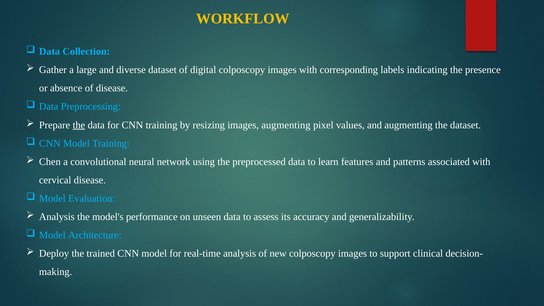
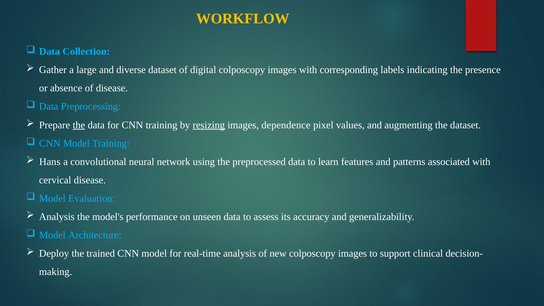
resizing underline: none -> present
images augmenting: augmenting -> dependence
Chen: Chen -> Hans
